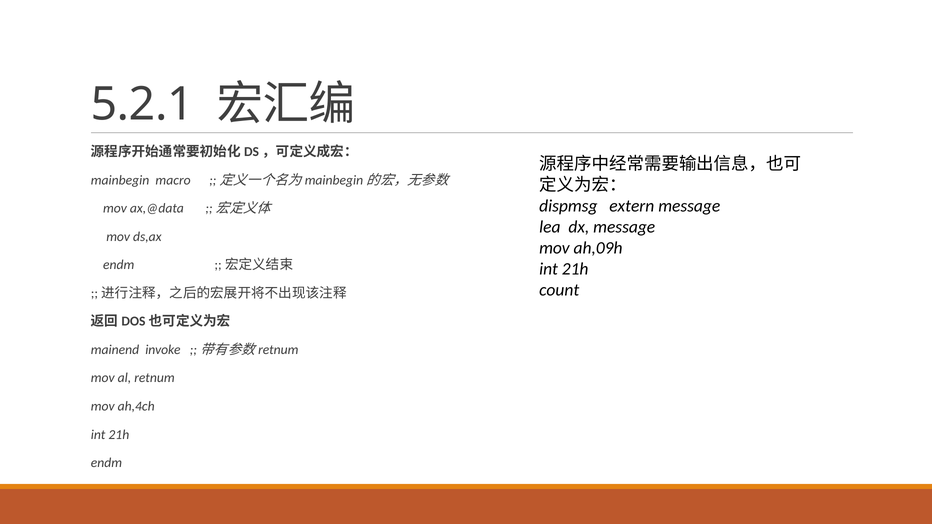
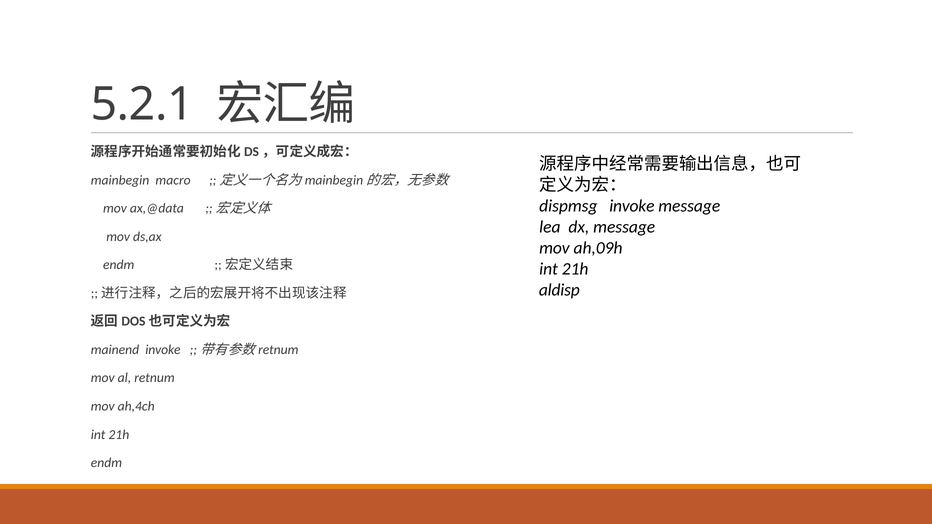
dispmsg extern: extern -> invoke
count: count -> aldisp
